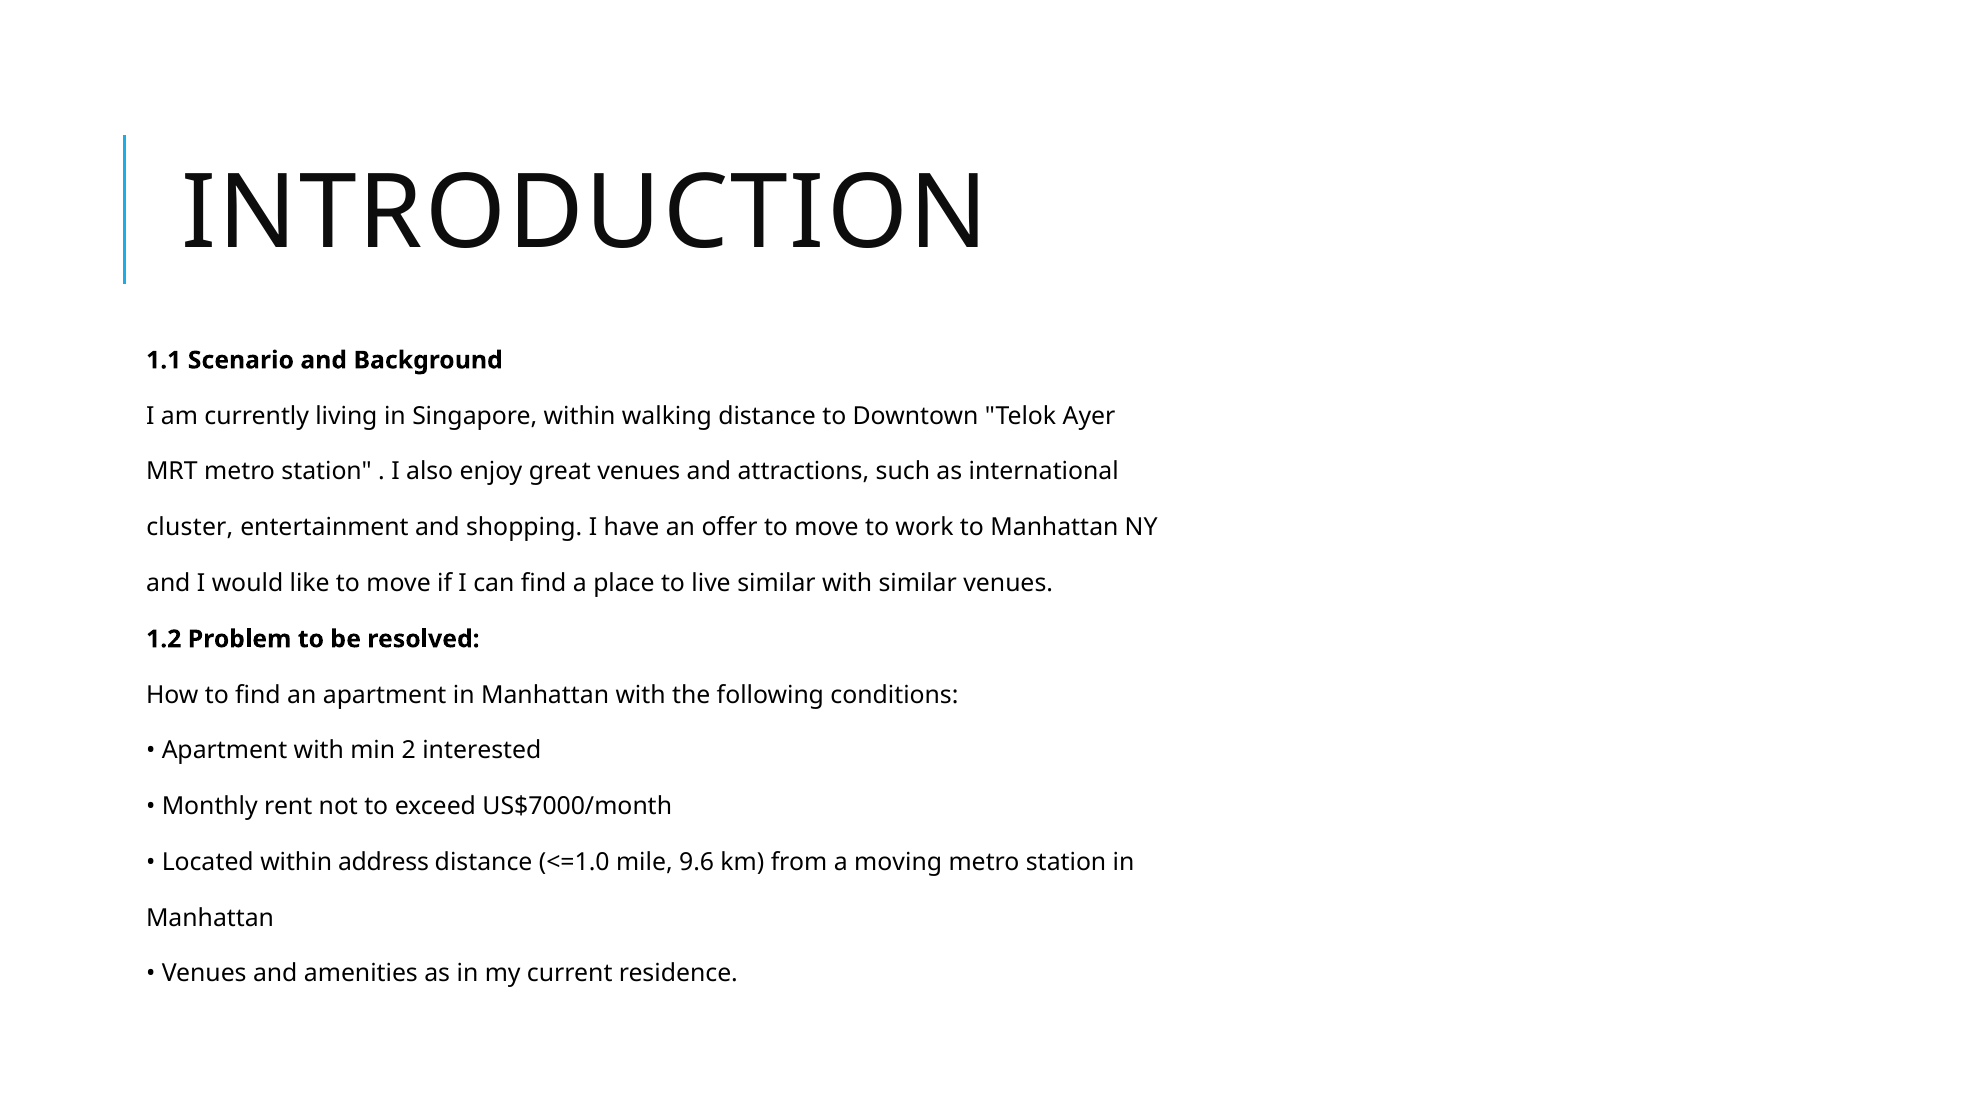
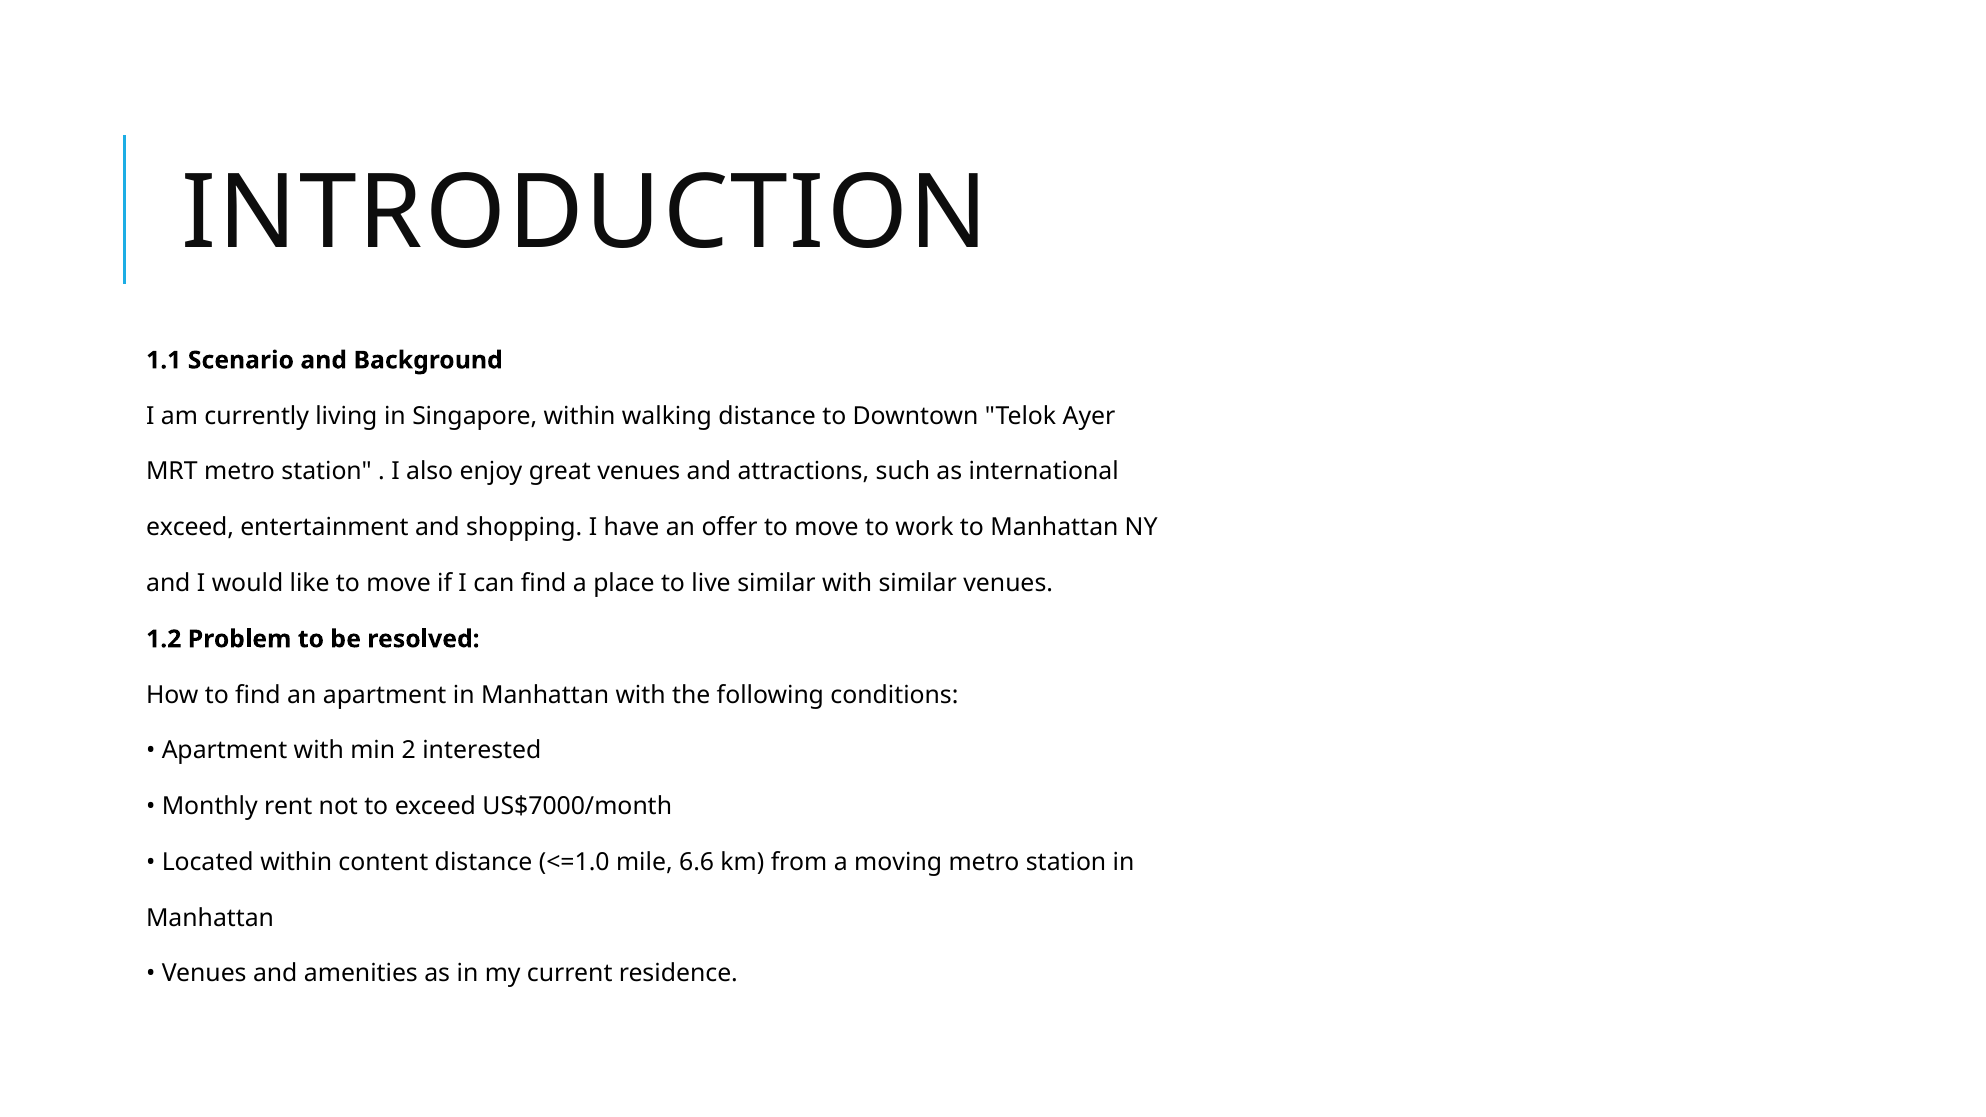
cluster at (190, 528): cluster -> exceed
address: address -> content
9.6: 9.6 -> 6.6
